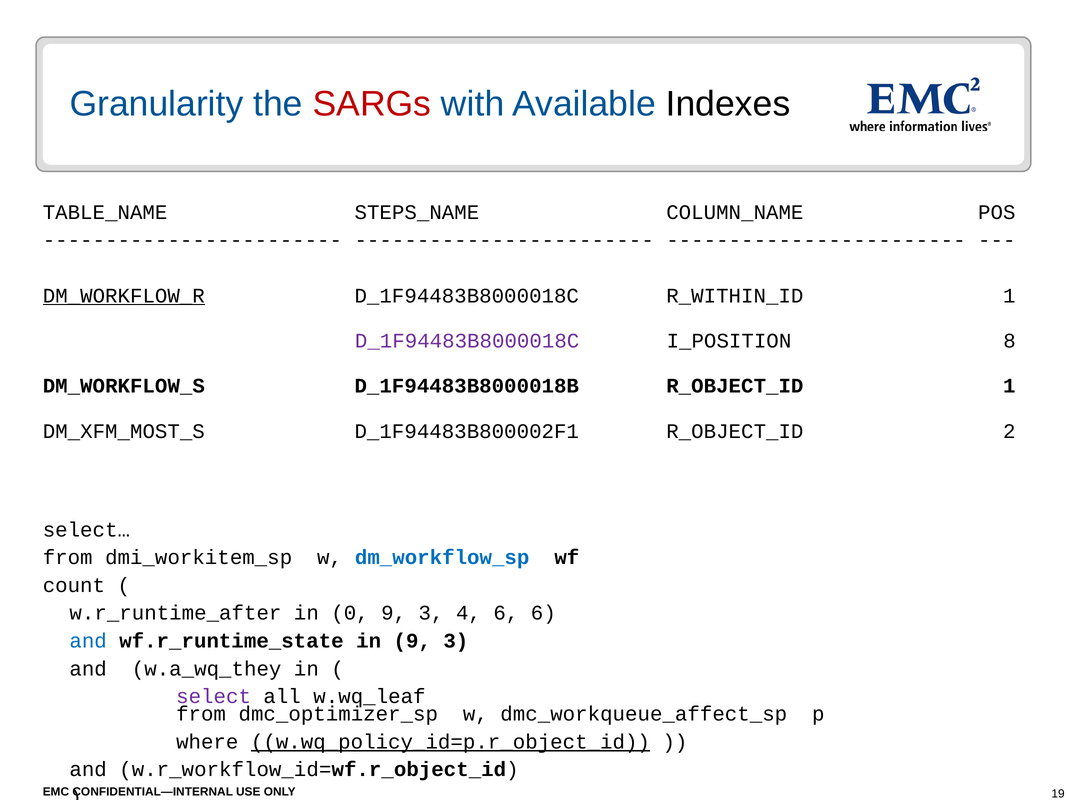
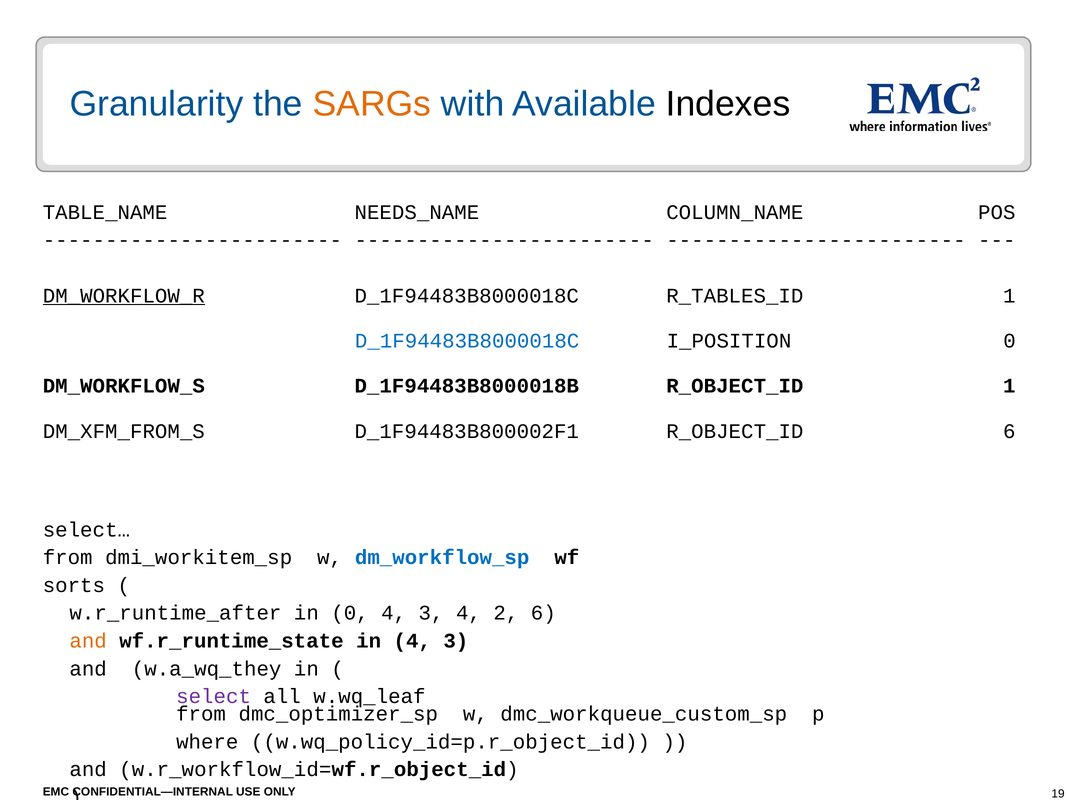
SARGs colour: red -> orange
STEPS_NAME: STEPS_NAME -> NEEDS_NAME
R_WITHIN_ID: R_WITHIN_ID -> R_TABLES_ID
D_1F94483B8000018C at (467, 341) colour: purple -> blue
I_POSITION 8: 8 -> 0
DM_XFM_MOST_S: DM_XFM_MOST_S -> DM_XFM_FROM_S
R_OBJECT_ID 2: 2 -> 6
count: count -> sorts
0 9: 9 -> 4
4 6: 6 -> 2
and at (88, 641) colour: blue -> orange
in 9: 9 -> 4
dmc_workqueue_affect_sp: dmc_workqueue_affect_sp -> dmc_workqueue_custom_sp
w.wq_policy_id=p.r_object_id underline: present -> none
